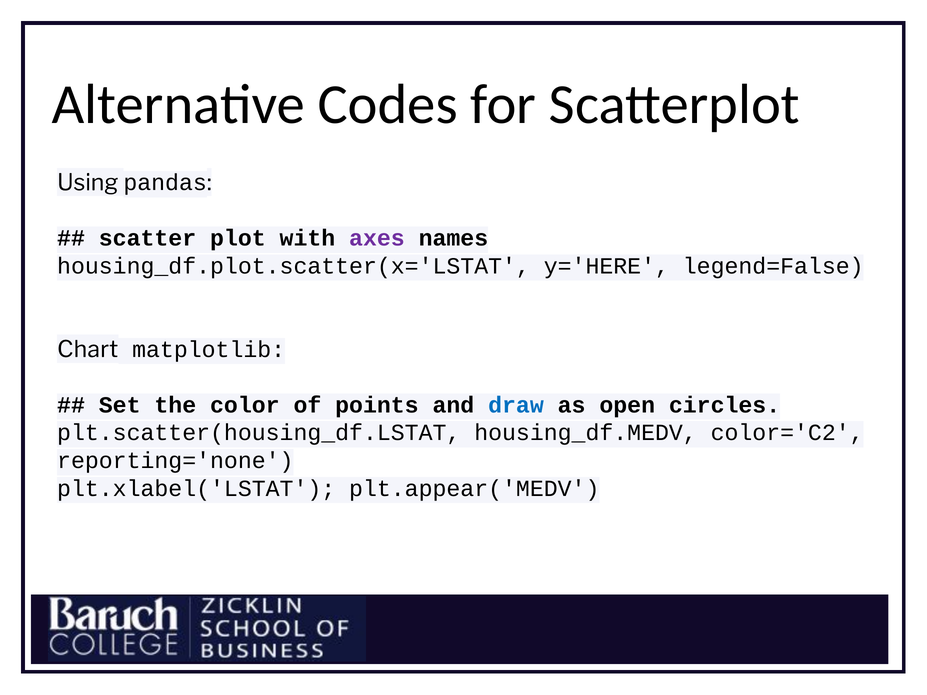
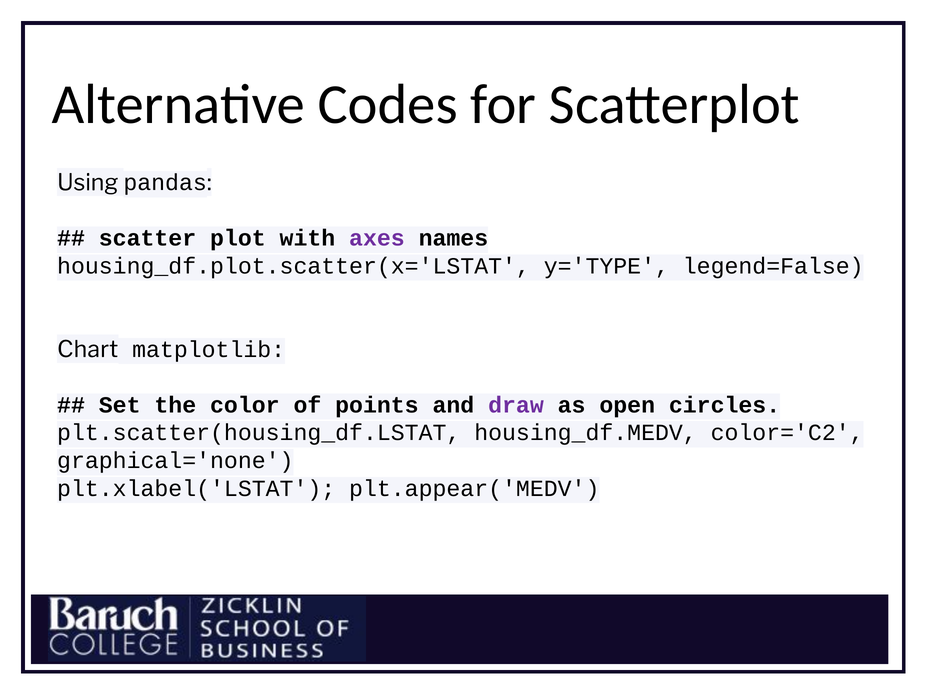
y='HERE: y='HERE -> y='TYPE
draw colour: blue -> purple
reporting='none: reporting='none -> graphical='none
